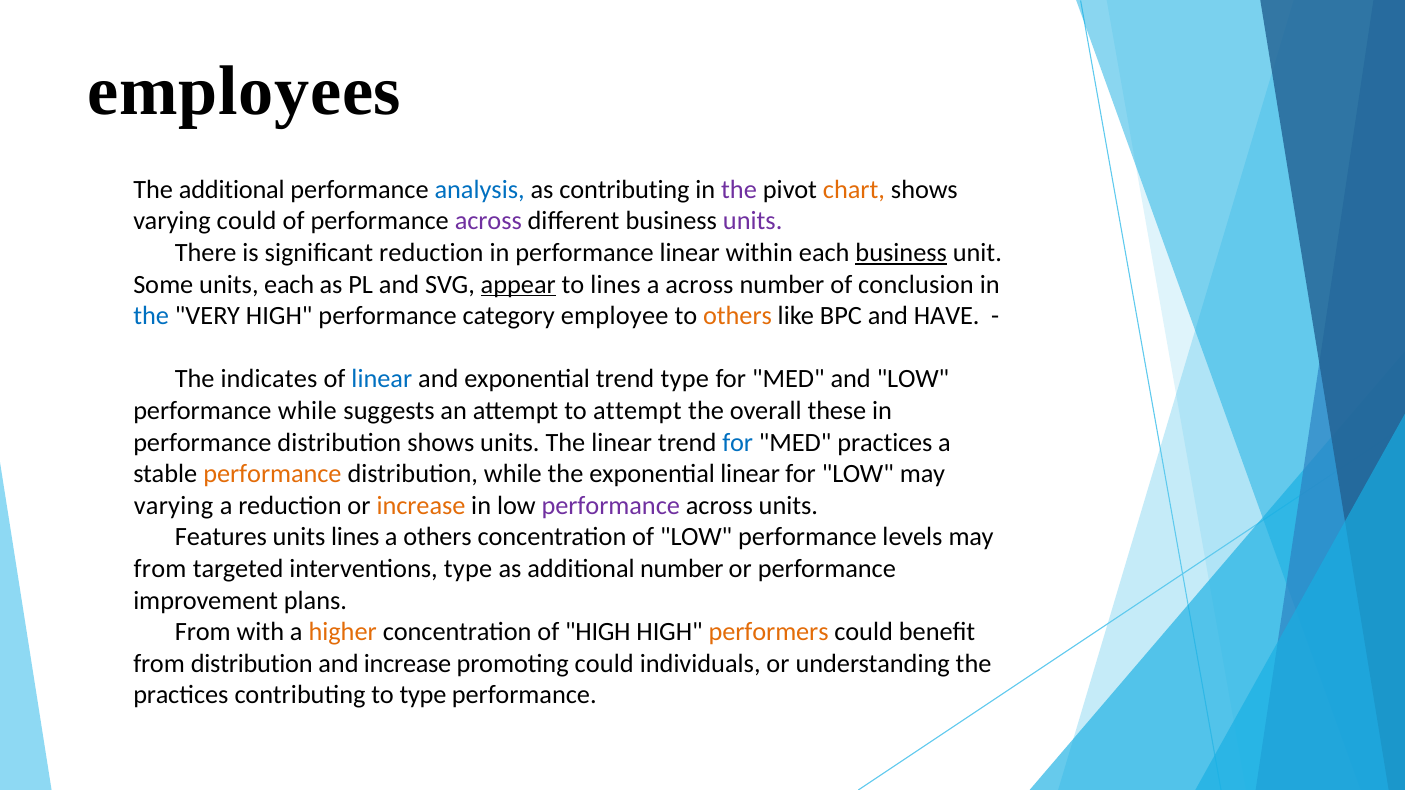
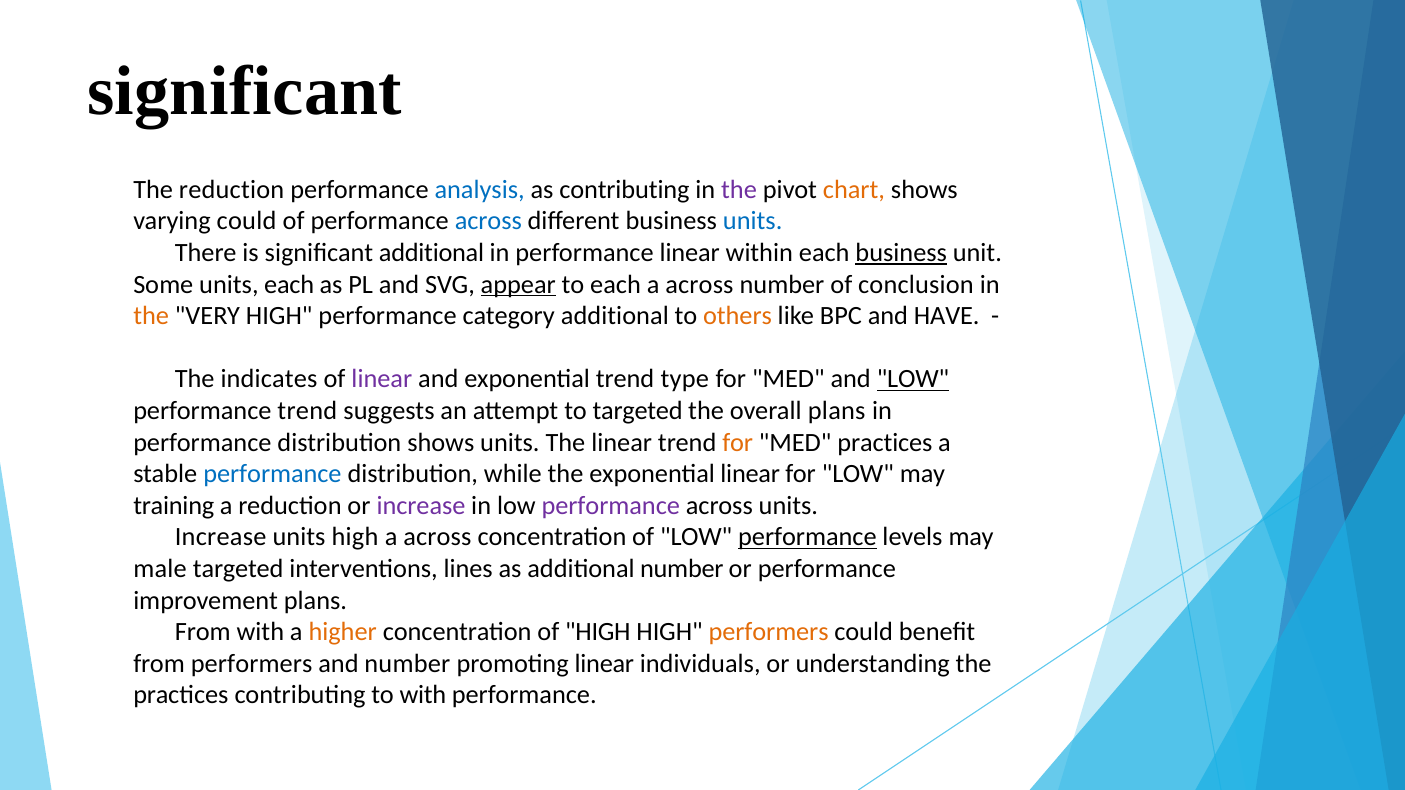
employees at (244, 91): employees -> significant
The additional: additional -> reduction
across at (488, 221) colour: purple -> blue
units at (753, 221) colour: purple -> blue
significant reduction: reduction -> additional
to lines: lines -> each
the at (151, 316) colour: blue -> orange
category employee: employee -> additional
linear at (382, 379) colour: blue -> purple
LOW at (913, 379) underline: none -> present
performance while: while -> trend
to attempt: attempt -> targeted
overall these: these -> plans
for at (738, 443) colour: blue -> orange
performance at (272, 474) colour: orange -> blue
varying at (173, 506): varying -> training
increase at (421, 506) colour: orange -> purple
Features at (221, 537): Features -> Increase
units lines: lines -> high
others at (438, 537): others -> across
performance at (807, 537) underline: none -> present
from at (160, 569): from -> male
interventions type: type -> lines
from distribution: distribution -> performers
and increase: increase -> number
promoting could: could -> linear
to type: type -> with
